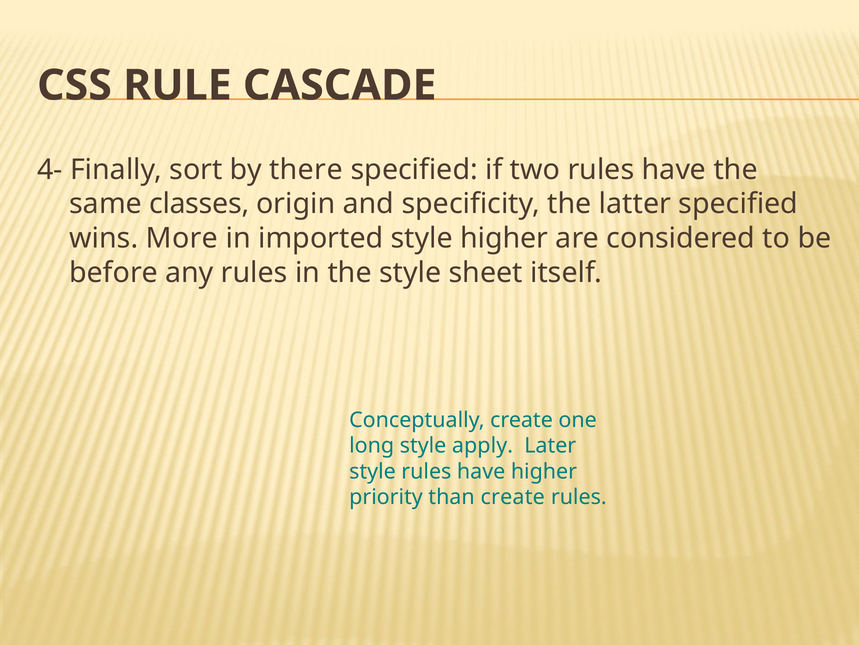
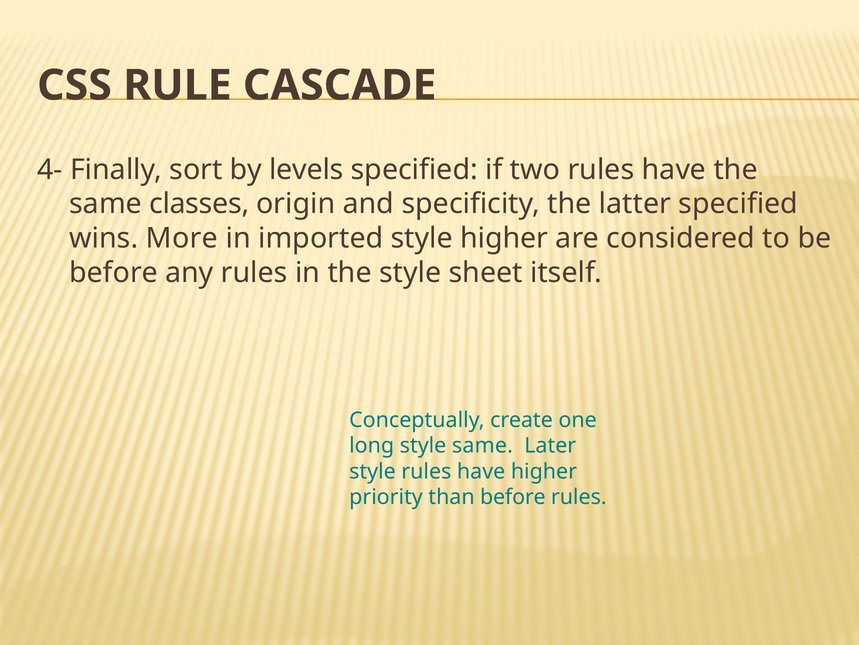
there: there -> levels
style apply: apply -> same
than create: create -> before
